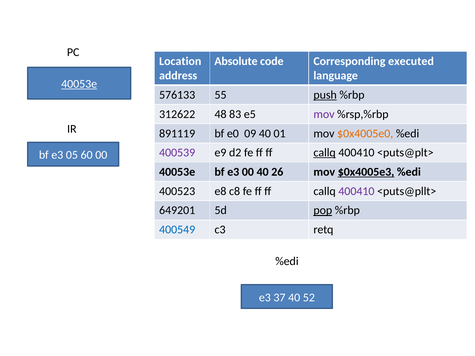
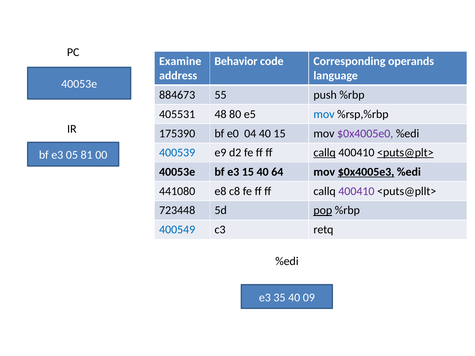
Location: Location -> Examine
Absolute: Absolute -> Behavior
executed: executed -> operands
40053e at (79, 84) underline: present -> none
576133: 576133 -> 884673
push underline: present -> none
312622: 312622 -> 405531
83: 83 -> 80
mov at (324, 114) colour: purple -> blue
891119: 891119 -> 175390
09: 09 -> 04
40 01: 01 -> 15
$0x4005e0 colour: orange -> purple
400539 colour: purple -> blue
<puts@plt> underline: none -> present
60: 60 -> 81
e3 00: 00 -> 15
26: 26 -> 64
400523: 400523 -> 441080
649201: 649201 -> 723448
37: 37 -> 35
52: 52 -> 09
